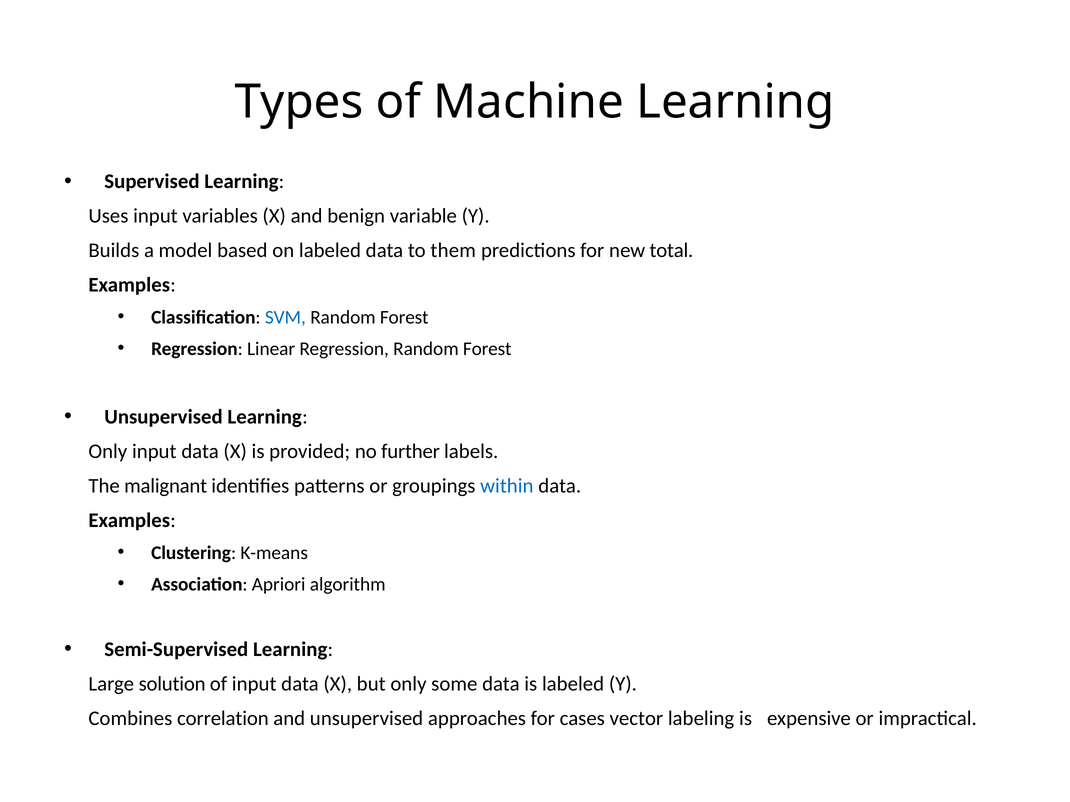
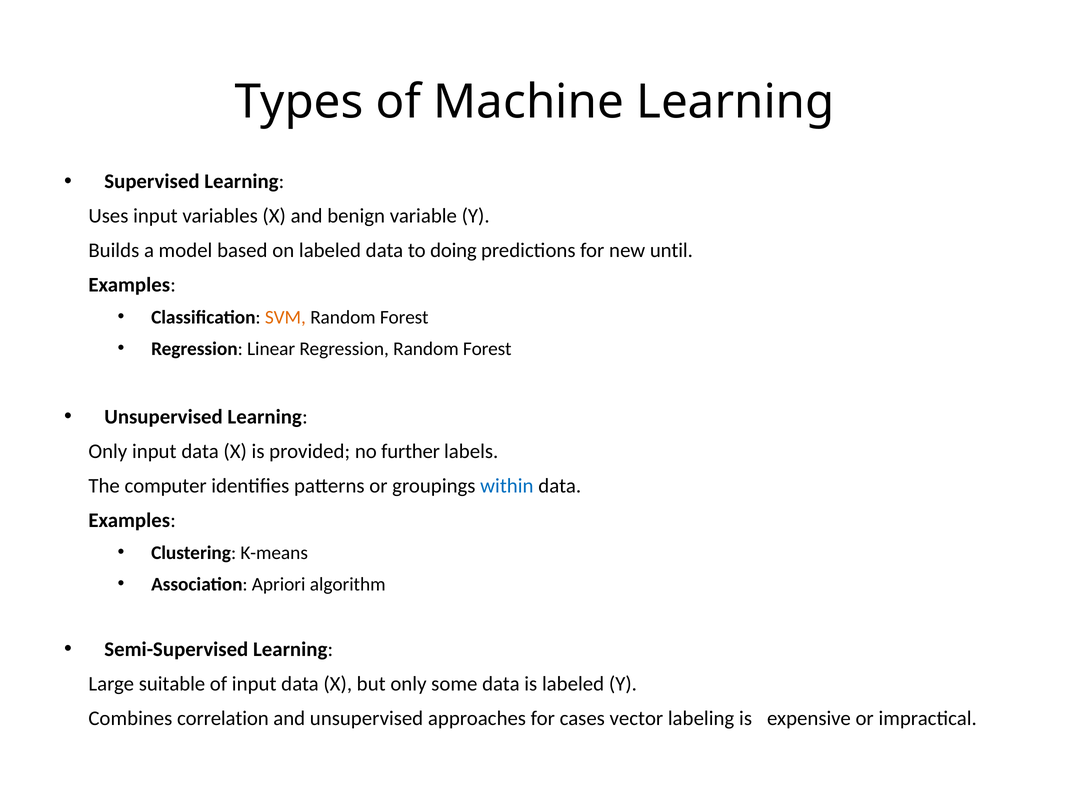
them: them -> doing
total: total -> until
SVM colour: blue -> orange
malignant: malignant -> computer
solution: solution -> suitable
